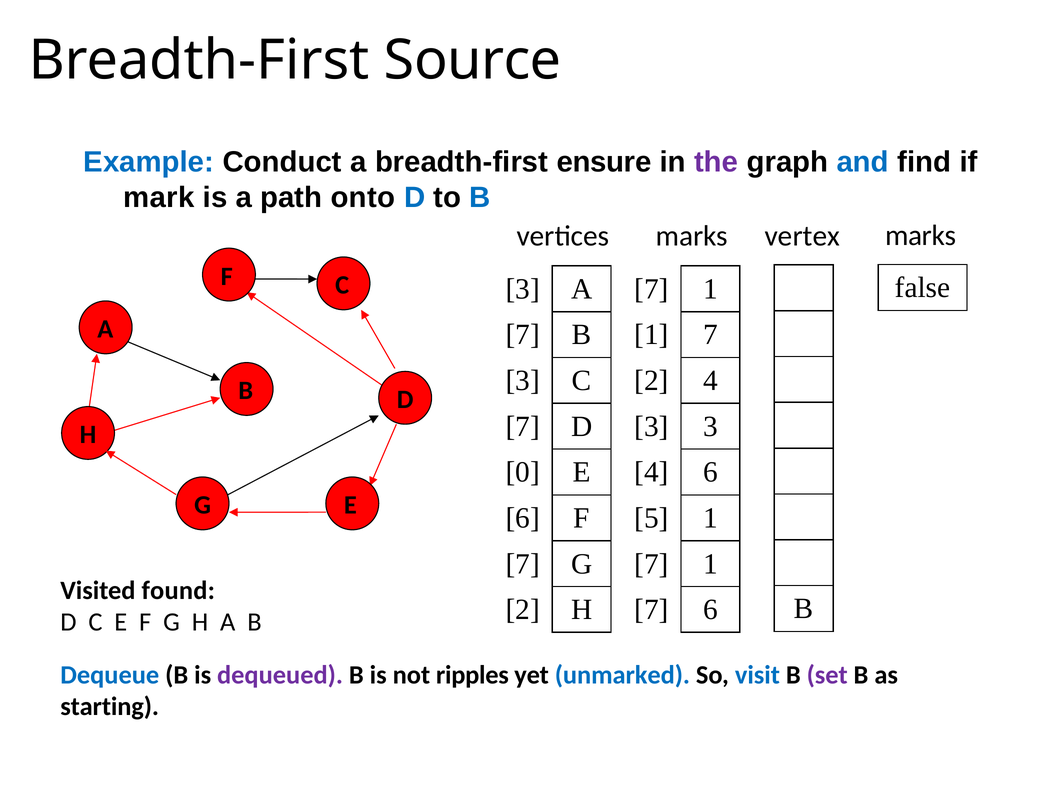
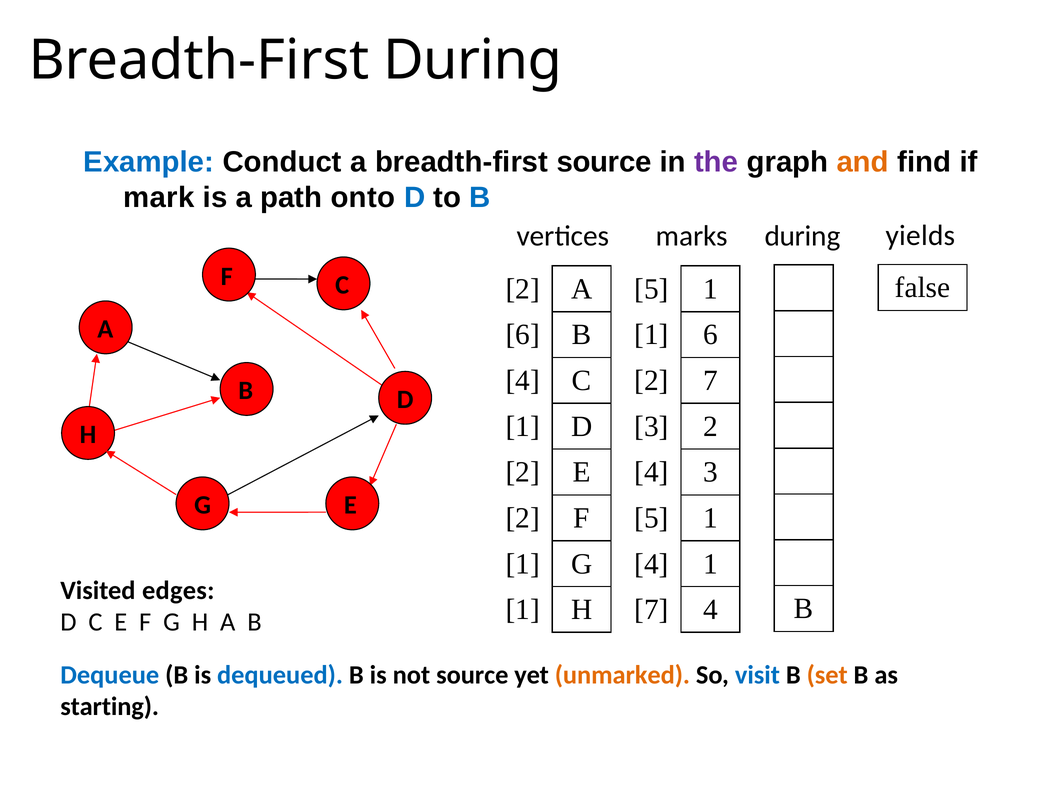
Breadth-First Source: Source -> During
breadth-first ensure: ensure -> source
and colour: blue -> orange
marks at (921, 236): marks -> yields
vertex at (802, 236): vertex -> during
3 at (523, 289): 3 -> 2
7 at (652, 289): 7 -> 5
7 at (523, 335): 7 -> 6
7 at (710, 335): 7 -> 6
3 at (523, 381): 3 -> 4
2 4: 4 -> 7
7 at (523, 427): 7 -> 1
3 3: 3 -> 2
0 at (523, 473): 0 -> 2
4 6: 6 -> 3
6 at (523, 519): 6 -> 2
7 at (523, 564): 7 -> 1
7 at (652, 564): 7 -> 4
found: found -> edges
2 at (523, 610): 2 -> 1
7 6: 6 -> 4
dequeued colour: purple -> blue
not ripples: ripples -> source
unmarked colour: blue -> orange
set colour: purple -> orange
